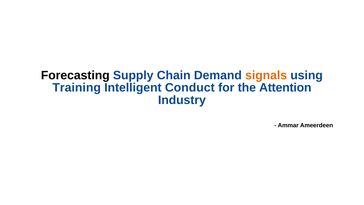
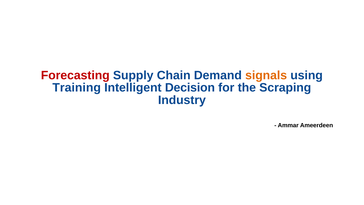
Forecasting colour: black -> red
Conduct: Conduct -> Decision
Attention: Attention -> Scraping
